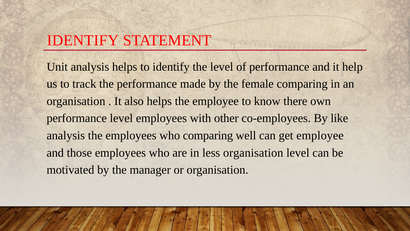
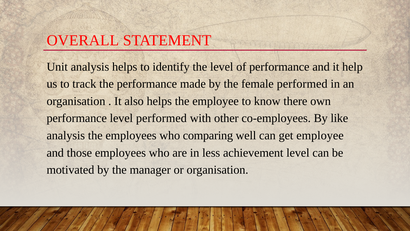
IDENTIFY at (83, 40): IDENTIFY -> OVERALL
female comparing: comparing -> performed
level employees: employees -> performed
less organisation: organisation -> achievement
